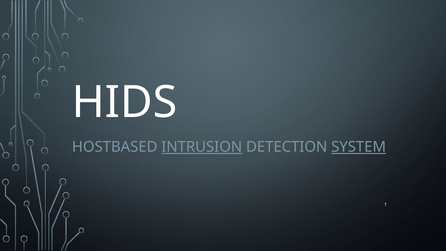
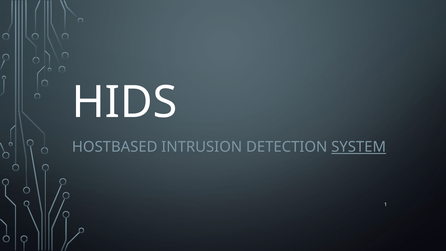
INTRUSION underline: present -> none
